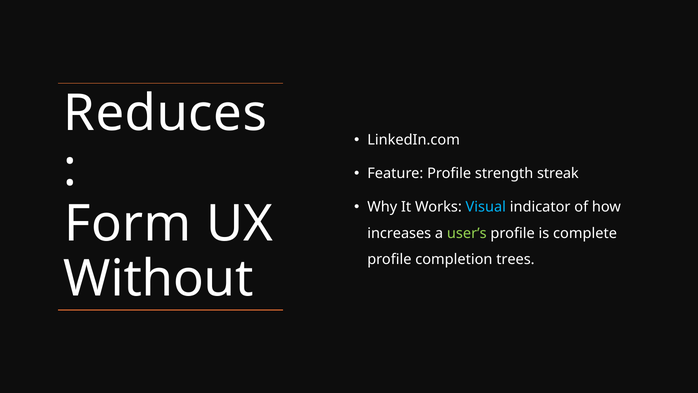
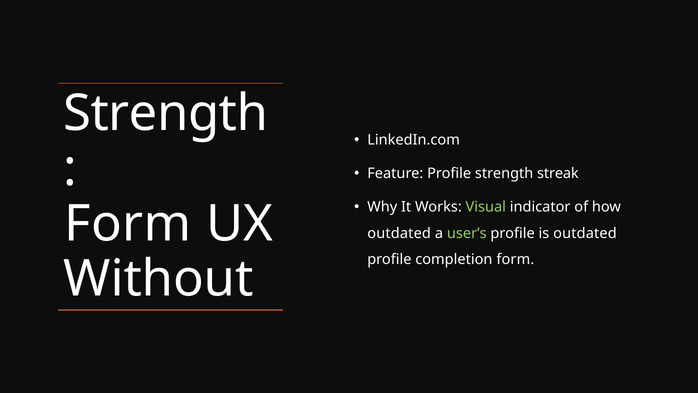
Reduces at (165, 114): Reduces -> Strength
Visual colour: light blue -> light green
increases at (399, 233): increases -> outdated
is complete: complete -> outdated
completion trees: trees -> form
